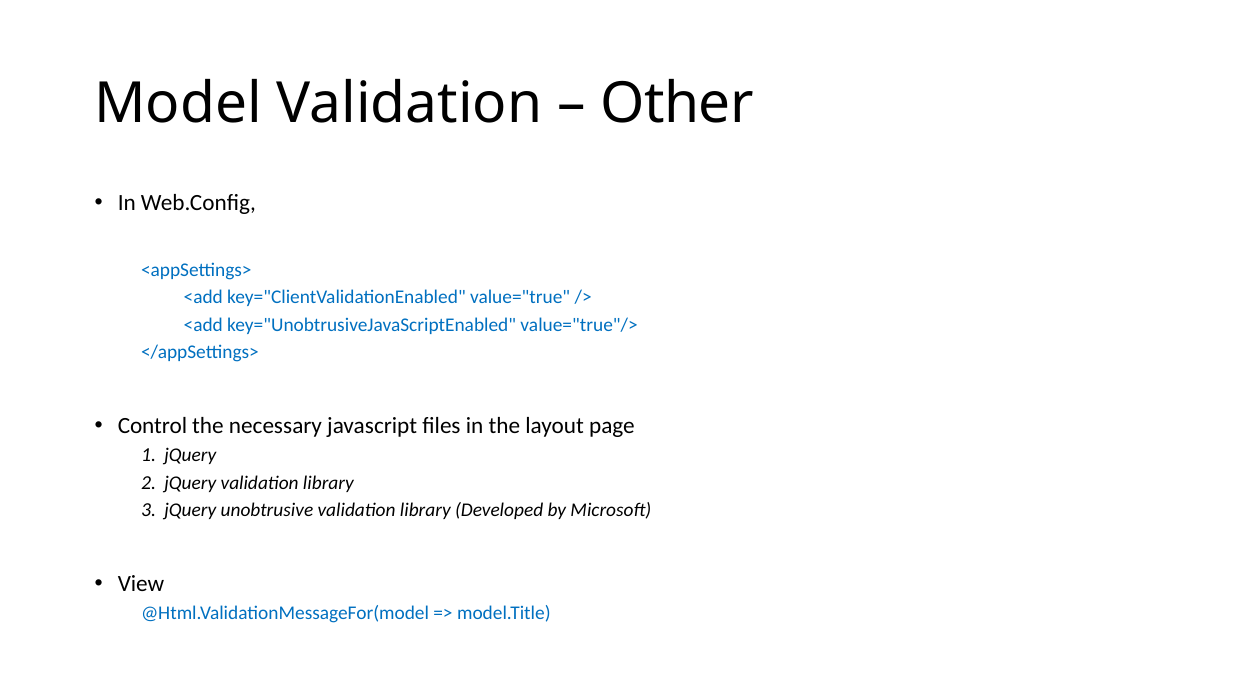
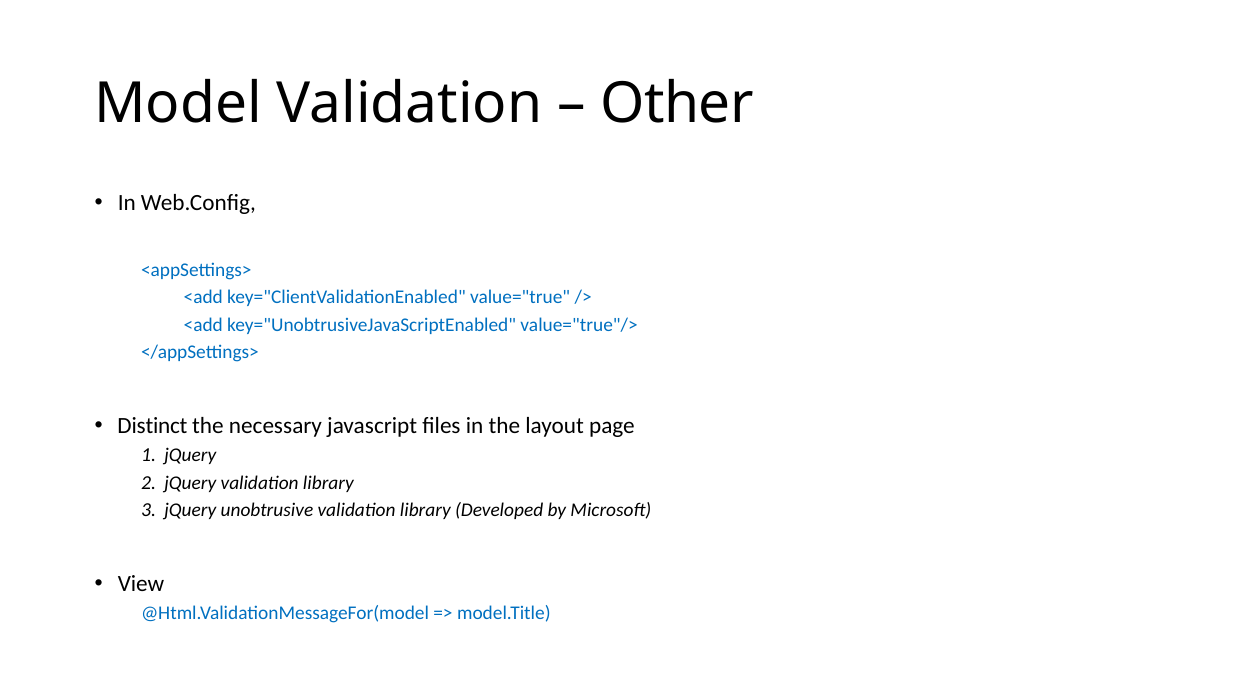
Control: Control -> Distinct
